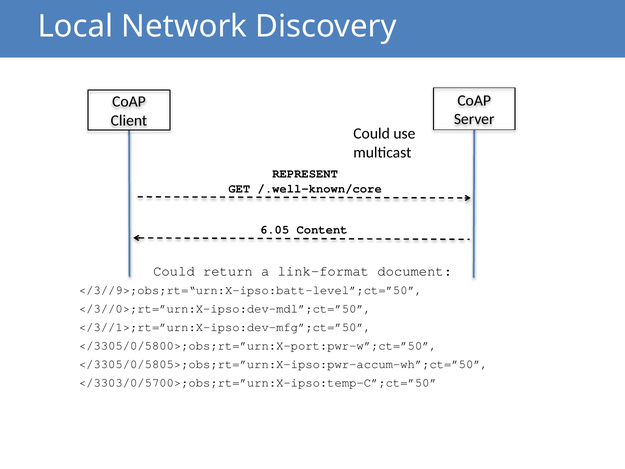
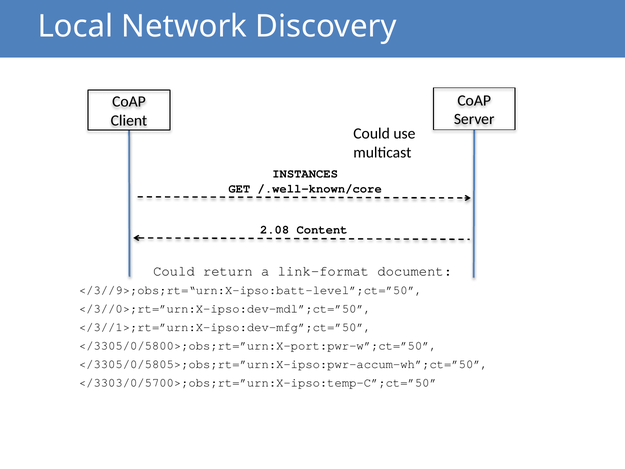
REPRESENT: REPRESENT -> INSTANCES
6.05: 6.05 -> 2.08
